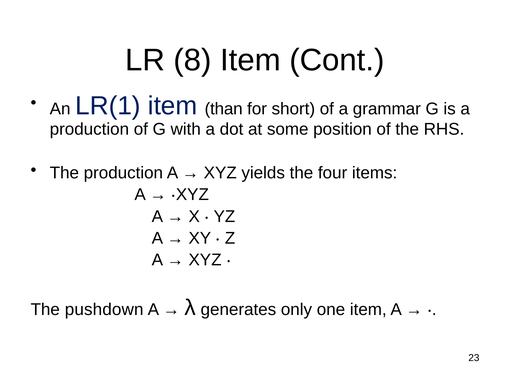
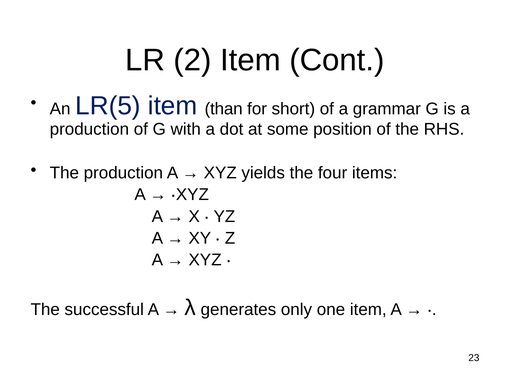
8: 8 -> 2
LR(1: LR(1 -> LR(5
pushdown: pushdown -> successful
